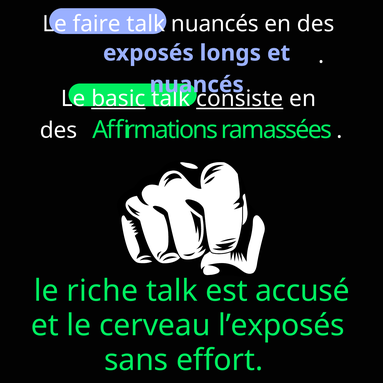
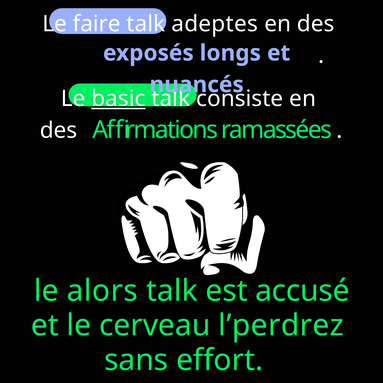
talk nuancés: nuancés -> adeptes
consiste underline: present -> none
riche: riche -> alors
l’exposés: l’exposés -> l’perdrez
